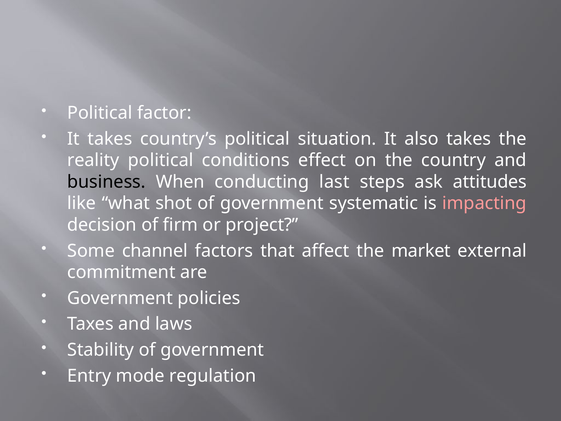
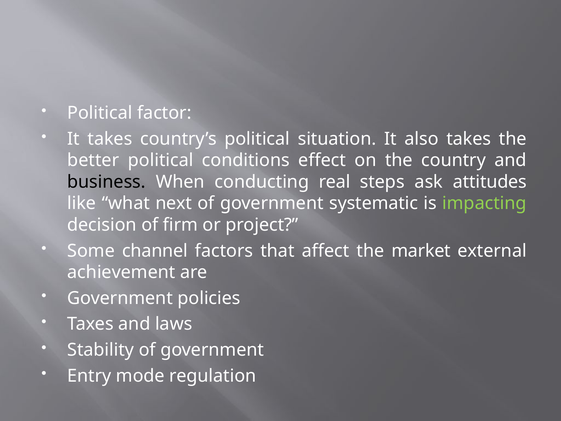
reality: reality -> better
last: last -> real
shot: shot -> next
impacting colour: pink -> light green
commitment: commitment -> achievement
